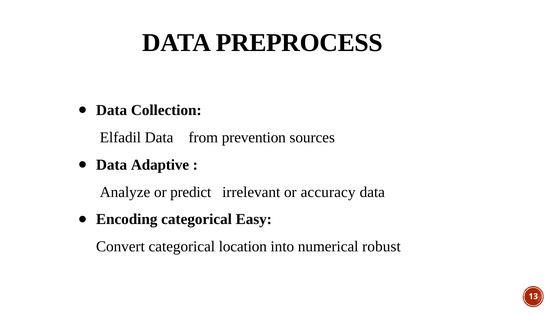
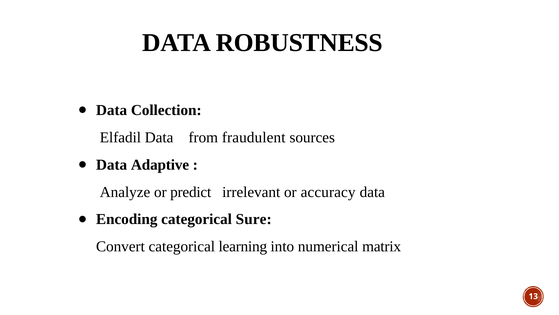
PREPROCESS: PREPROCESS -> ROBUSTNESS
prevention: prevention -> fraudulent
Easy: Easy -> Sure
location: location -> learning
robust: robust -> matrix
